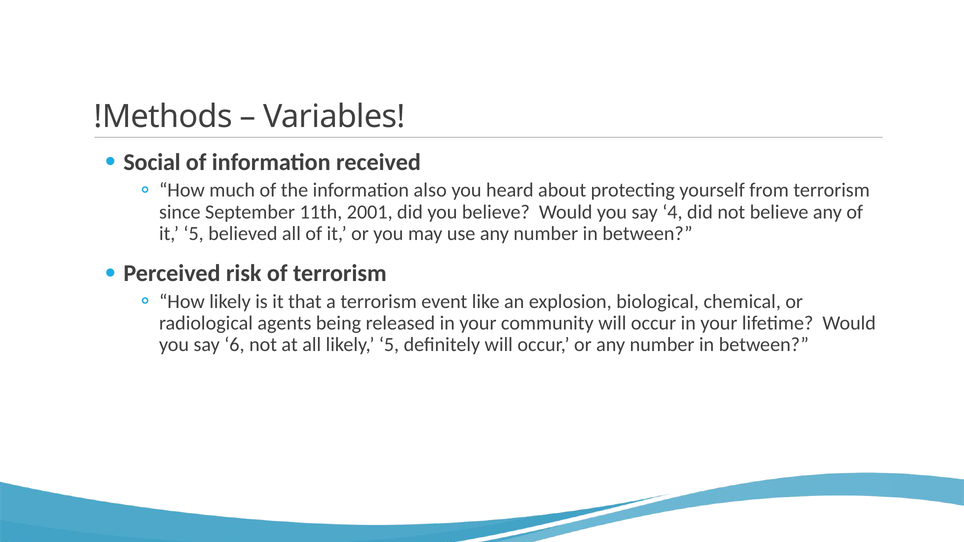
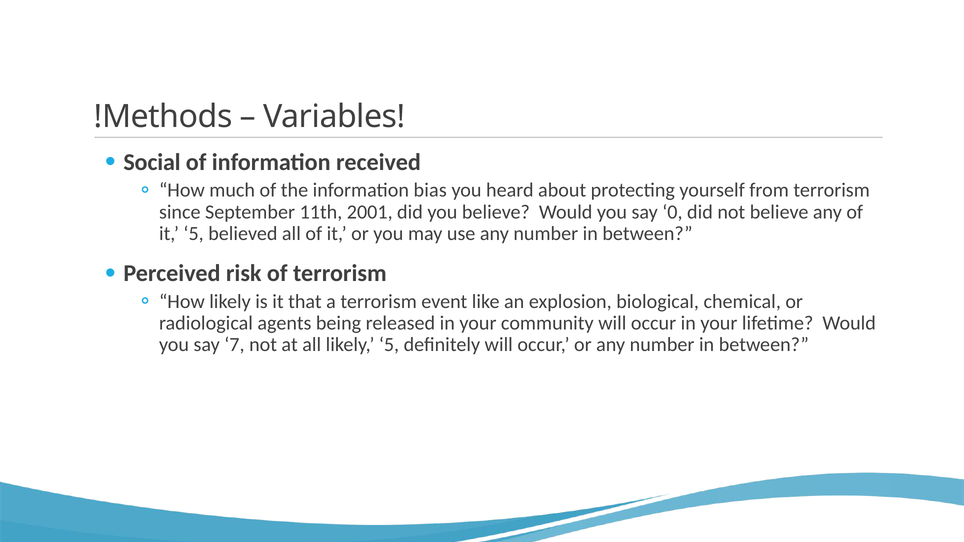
also: also -> bias
4: 4 -> 0
6: 6 -> 7
